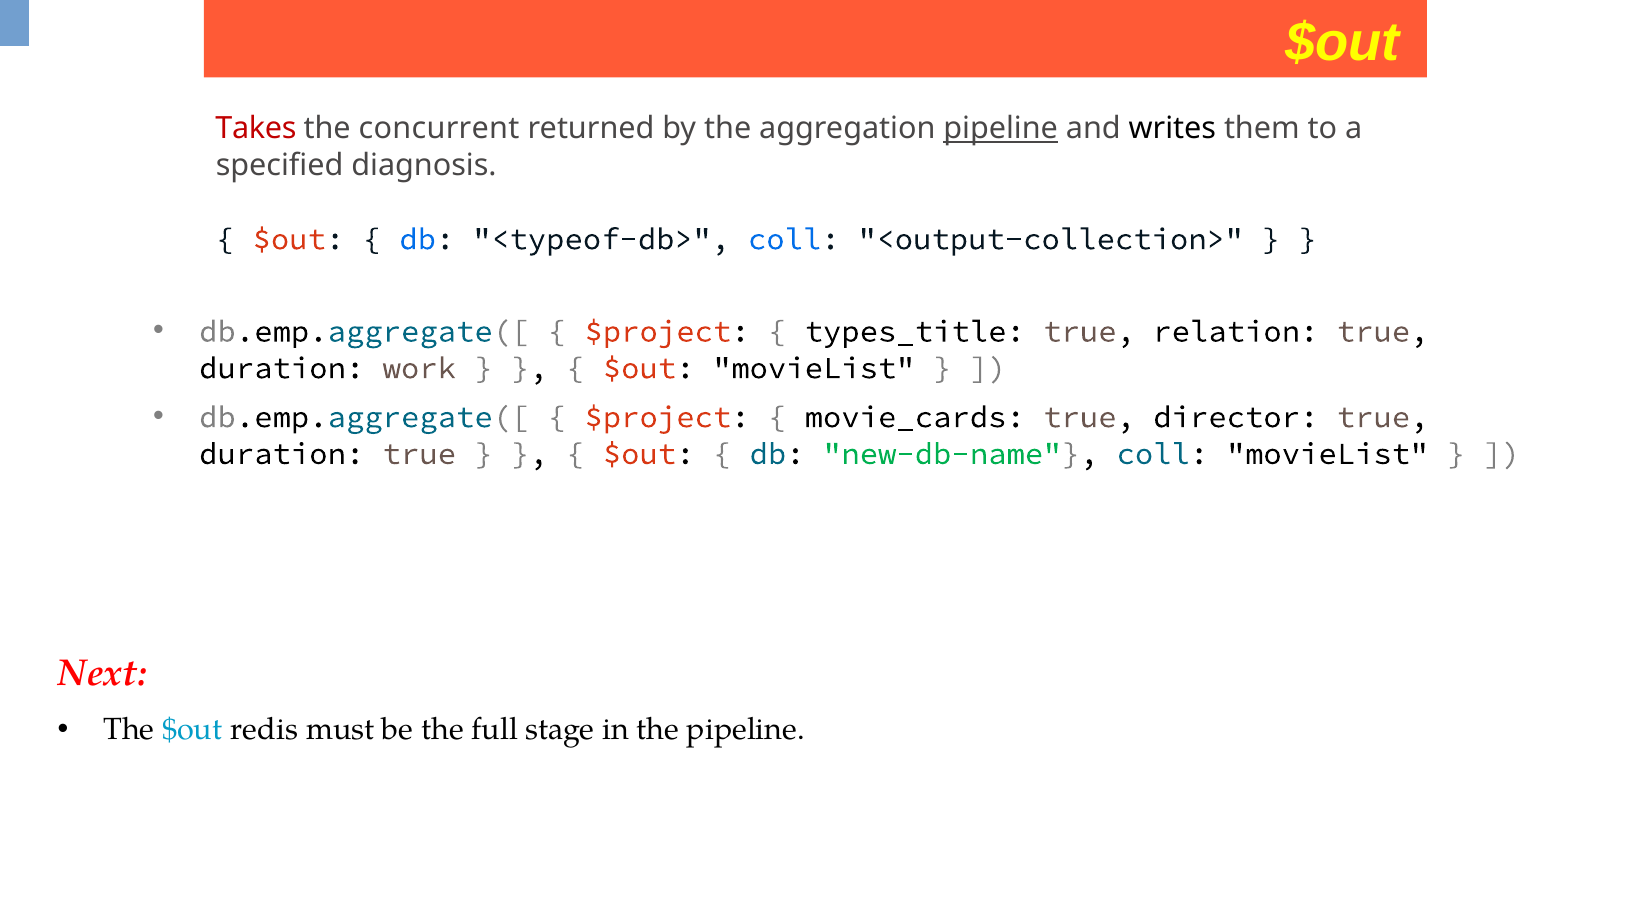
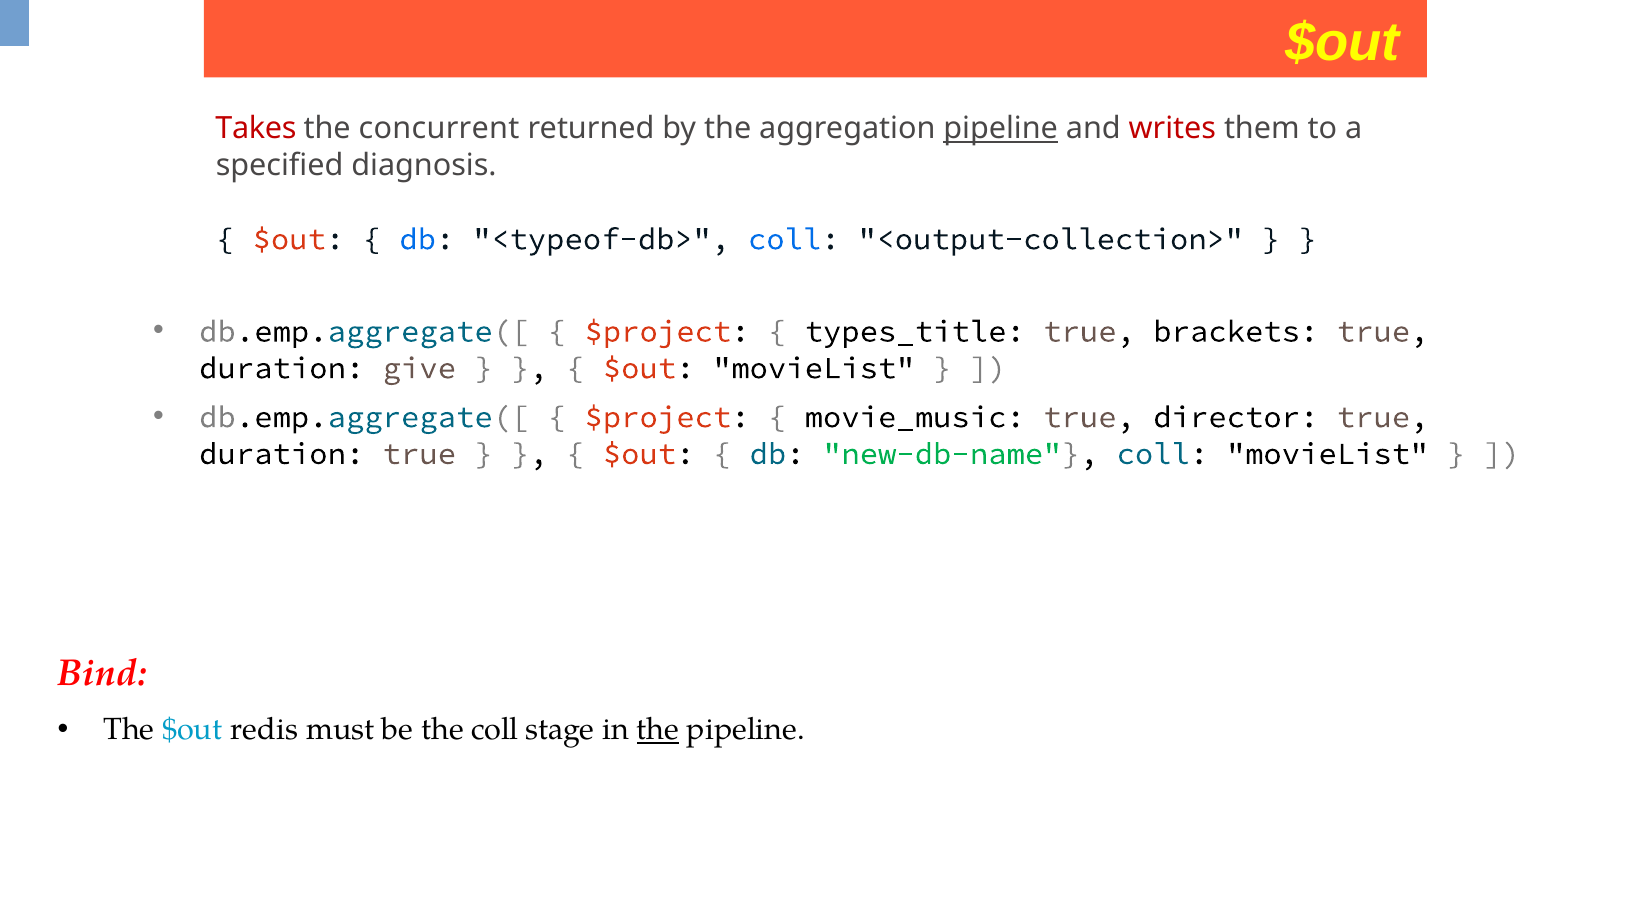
writes colour: black -> red
relation: relation -> brackets
work: work -> give
movie_cards: movie_cards -> movie_music
Next: Next -> Bind
the full: full -> coll
the at (658, 729) underline: none -> present
